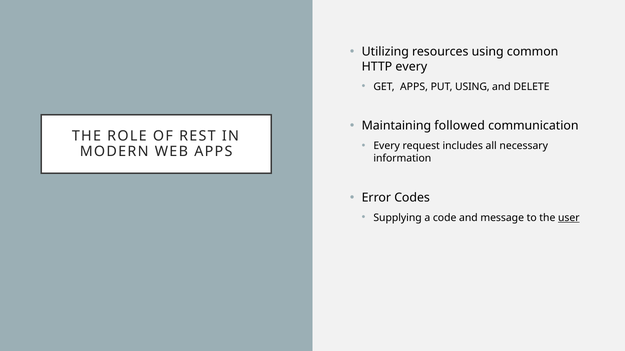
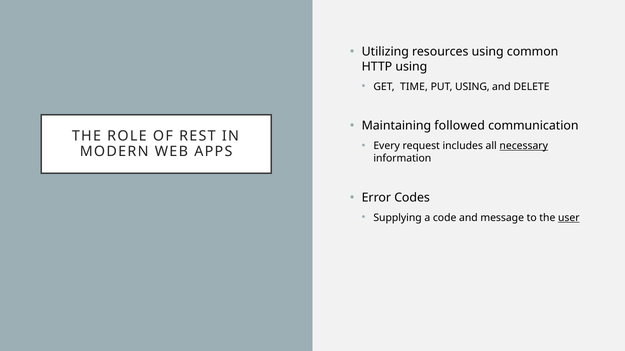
HTTP every: every -> using
GET APPS: APPS -> TIME
necessary underline: none -> present
